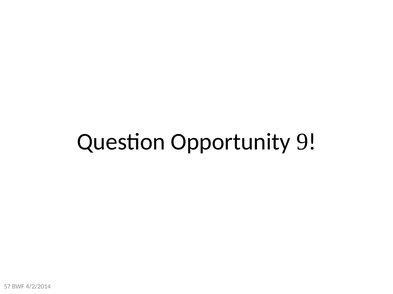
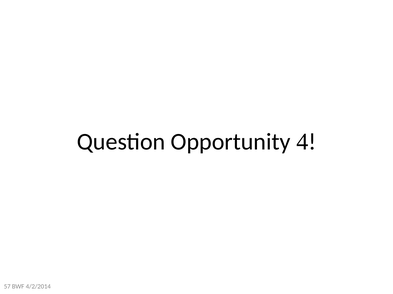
9: 9 -> 4
